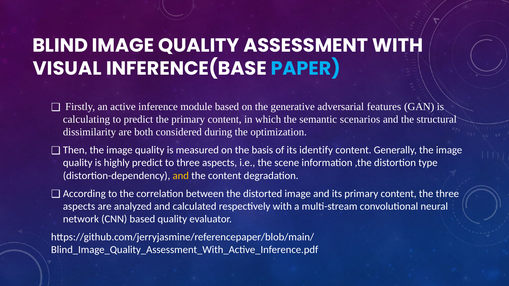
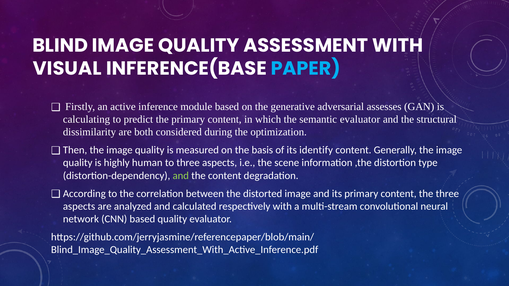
features: features -> assesses
semantic scenarios: scenarios -> evaluator
highly predict: predict -> human
and at (181, 176) colour: yellow -> light green
